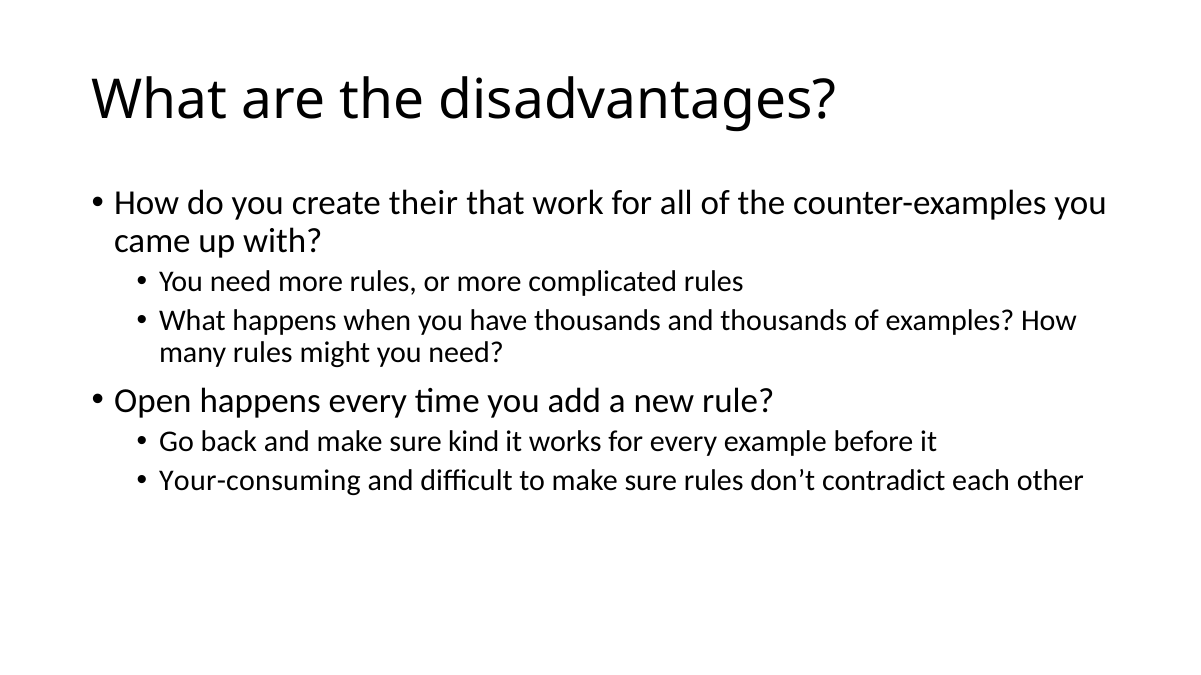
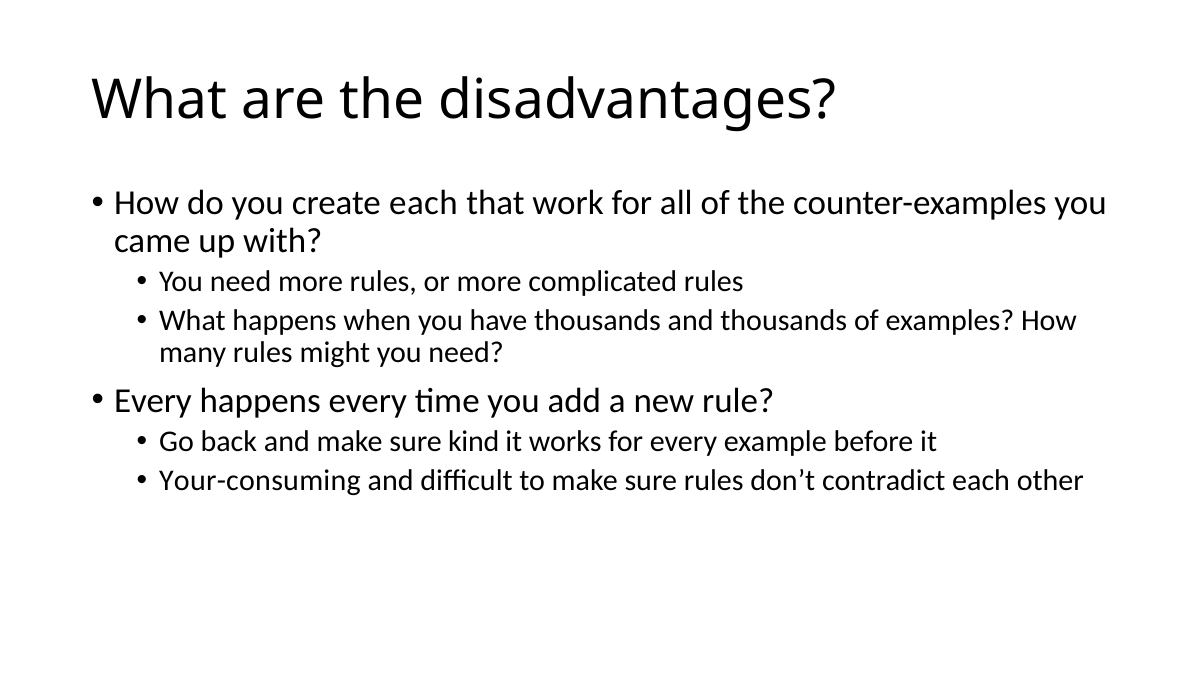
create their: their -> each
Open at (153, 401): Open -> Every
